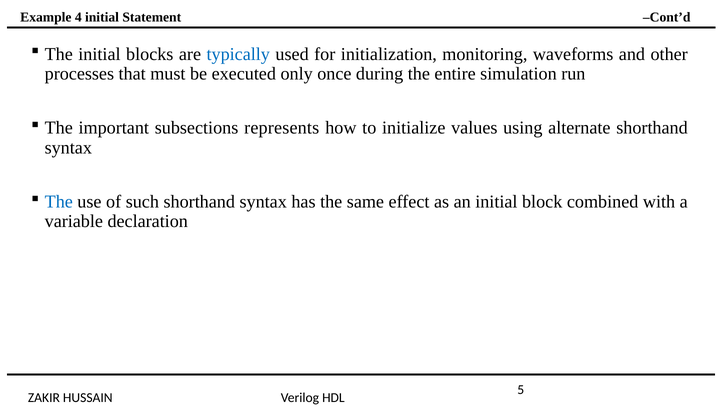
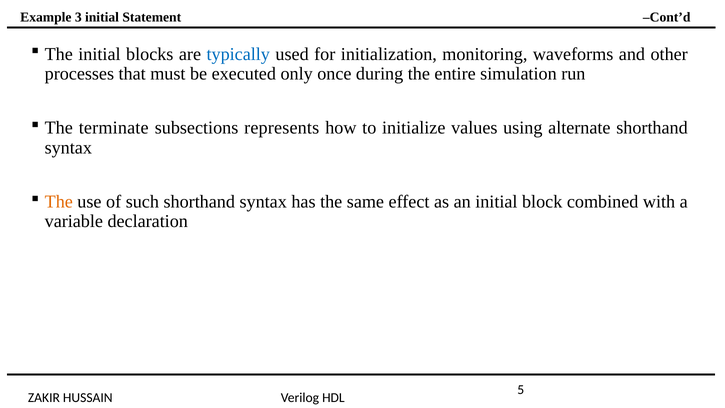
4: 4 -> 3
important: important -> terminate
The at (59, 202) colour: blue -> orange
